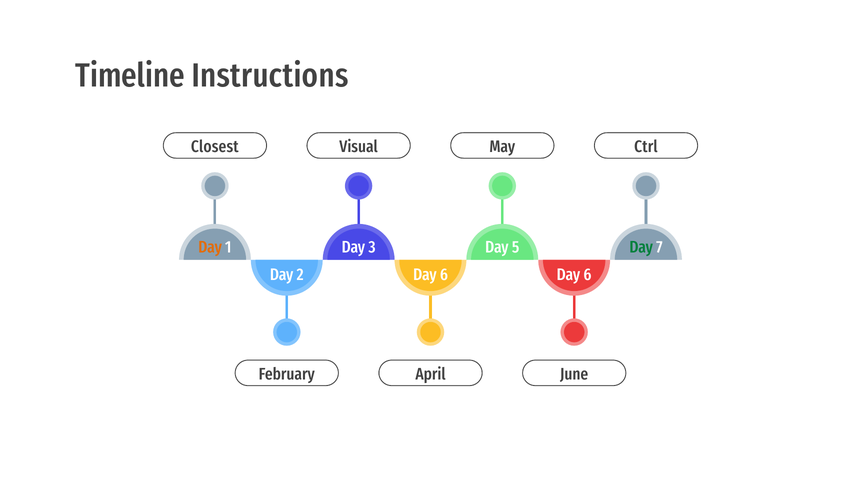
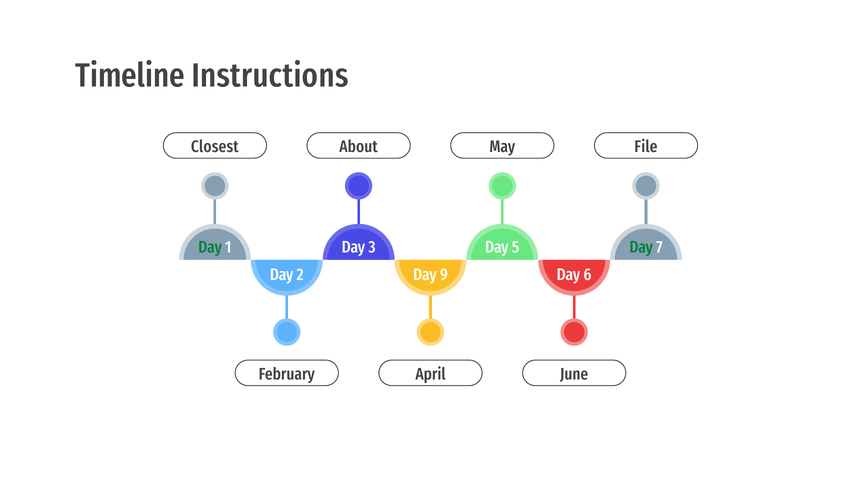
Visual: Visual -> About
Ctrl: Ctrl -> File
Day at (210, 247) colour: orange -> green
6 at (444, 275): 6 -> 9
